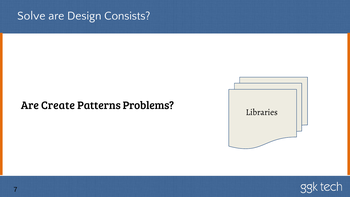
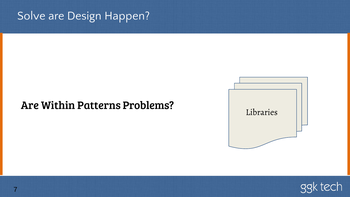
Consists: Consists -> Happen
Create: Create -> Within
